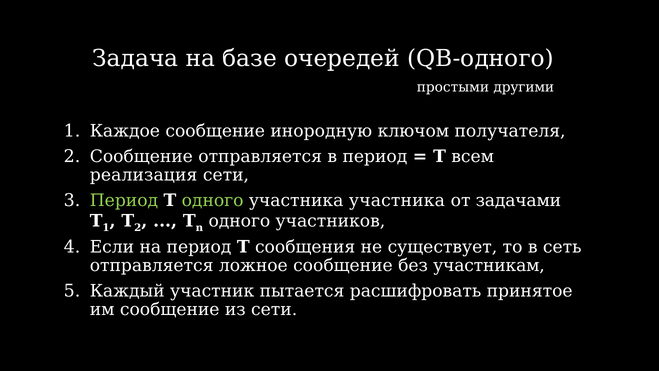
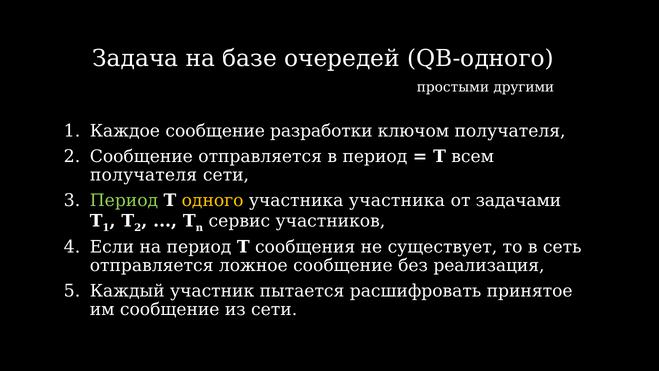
инородную: инородную -> разработки
реализация at (144, 175): реализация -> получателя
одного at (213, 200) colour: light green -> yellow
одного at (239, 221): одного -> сервис
участникам: участникам -> реализация
